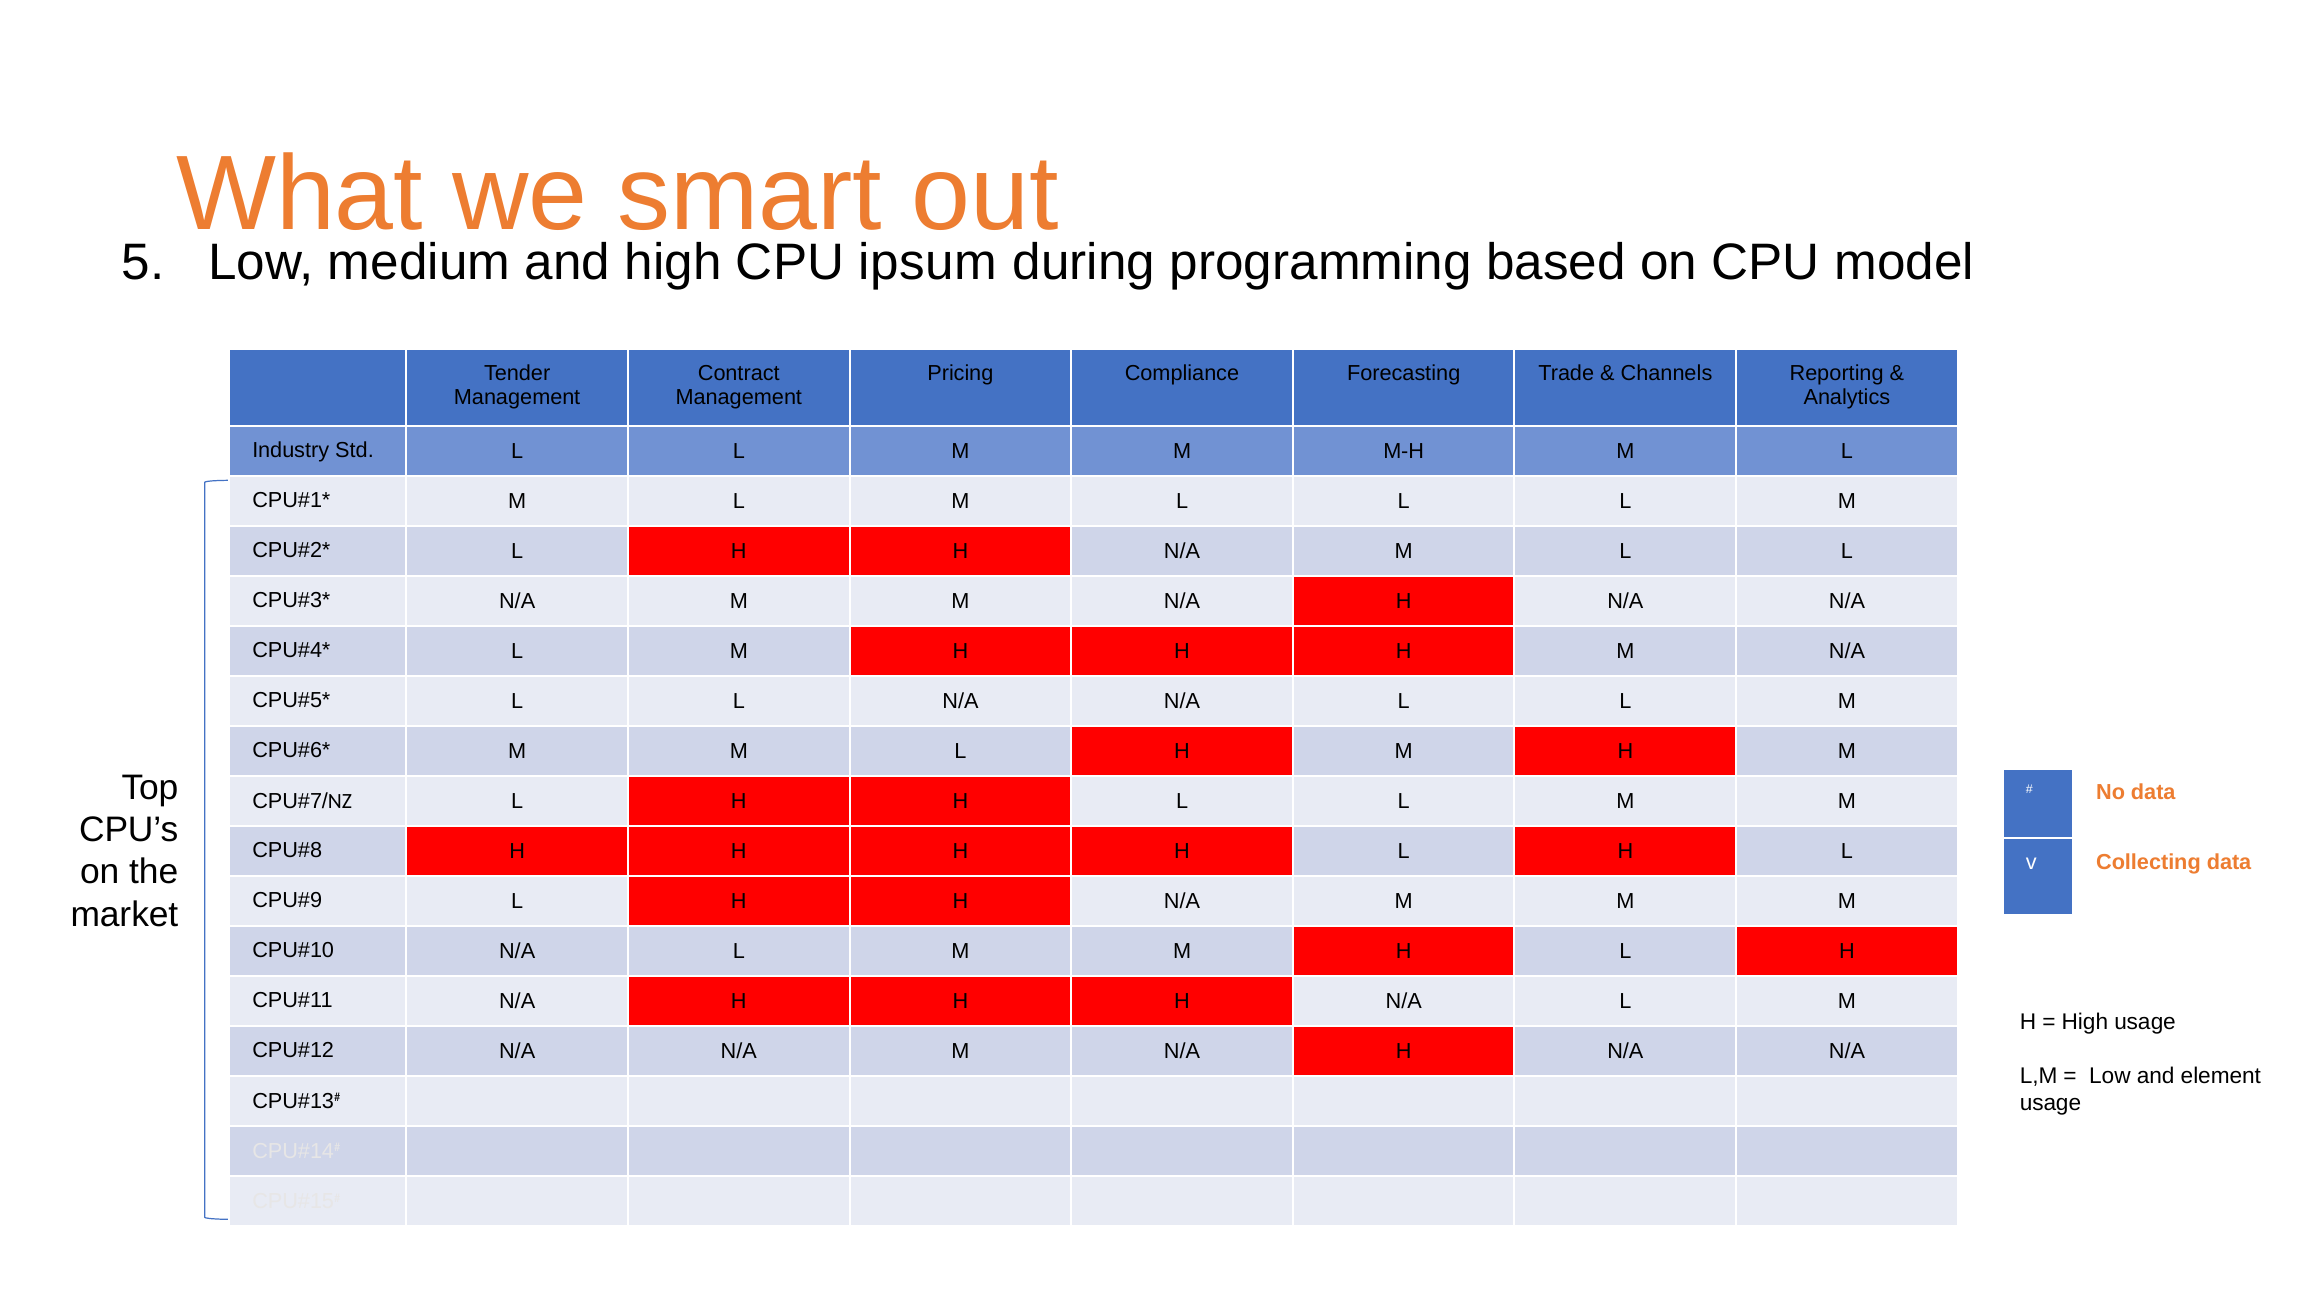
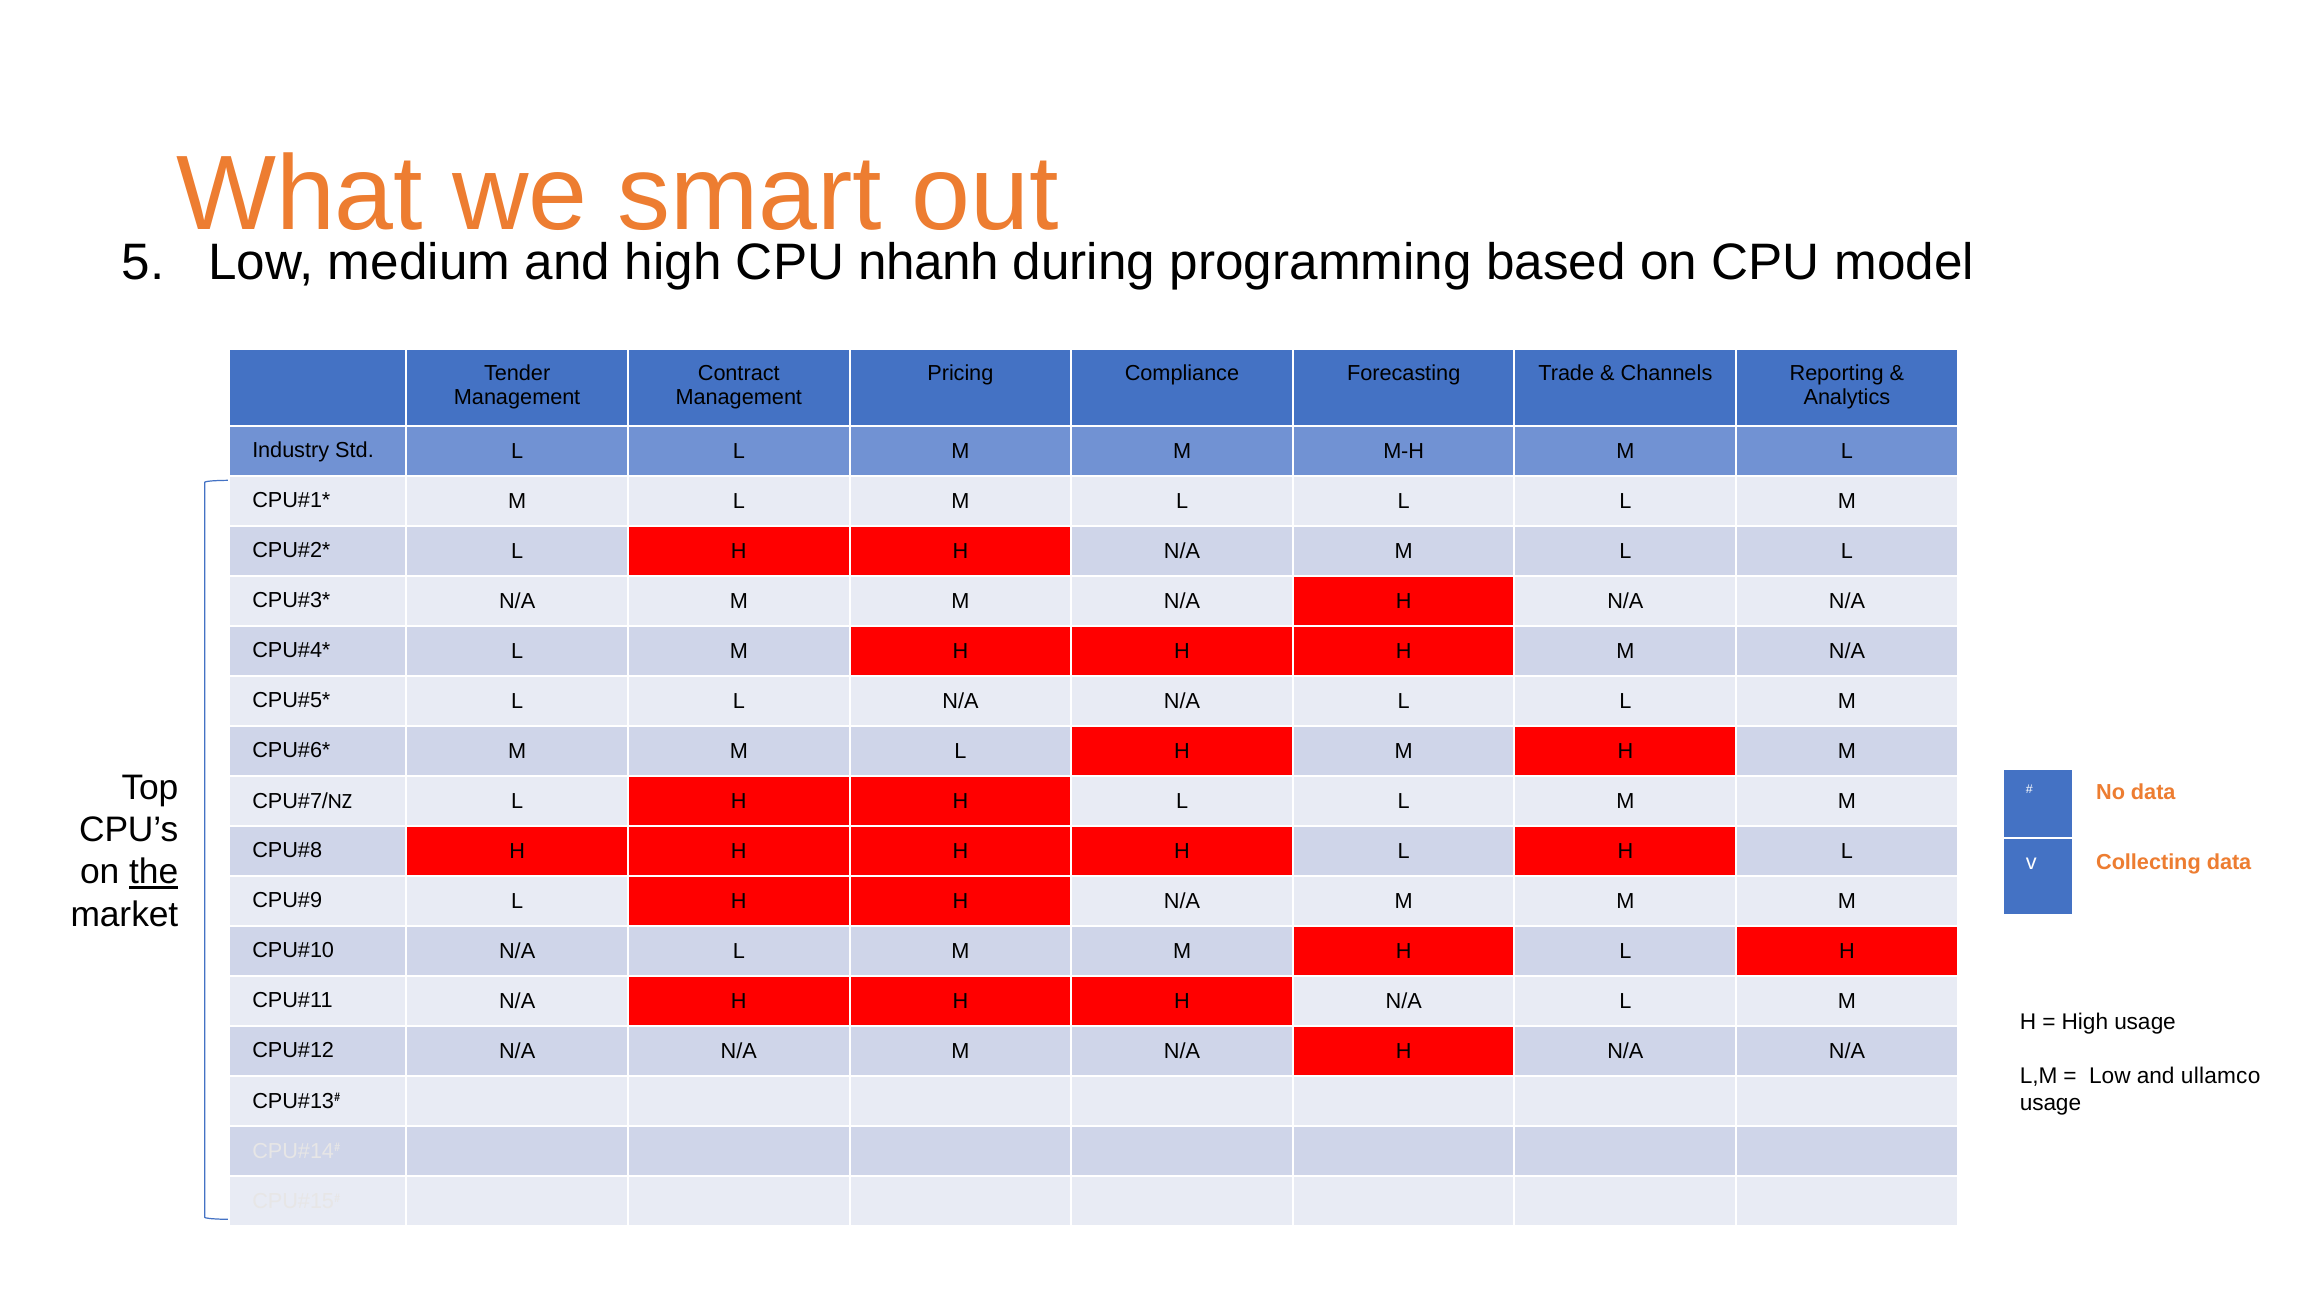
ipsum: ipsum -> nhanh
the underline: none -> present
element: element -> ullamco
